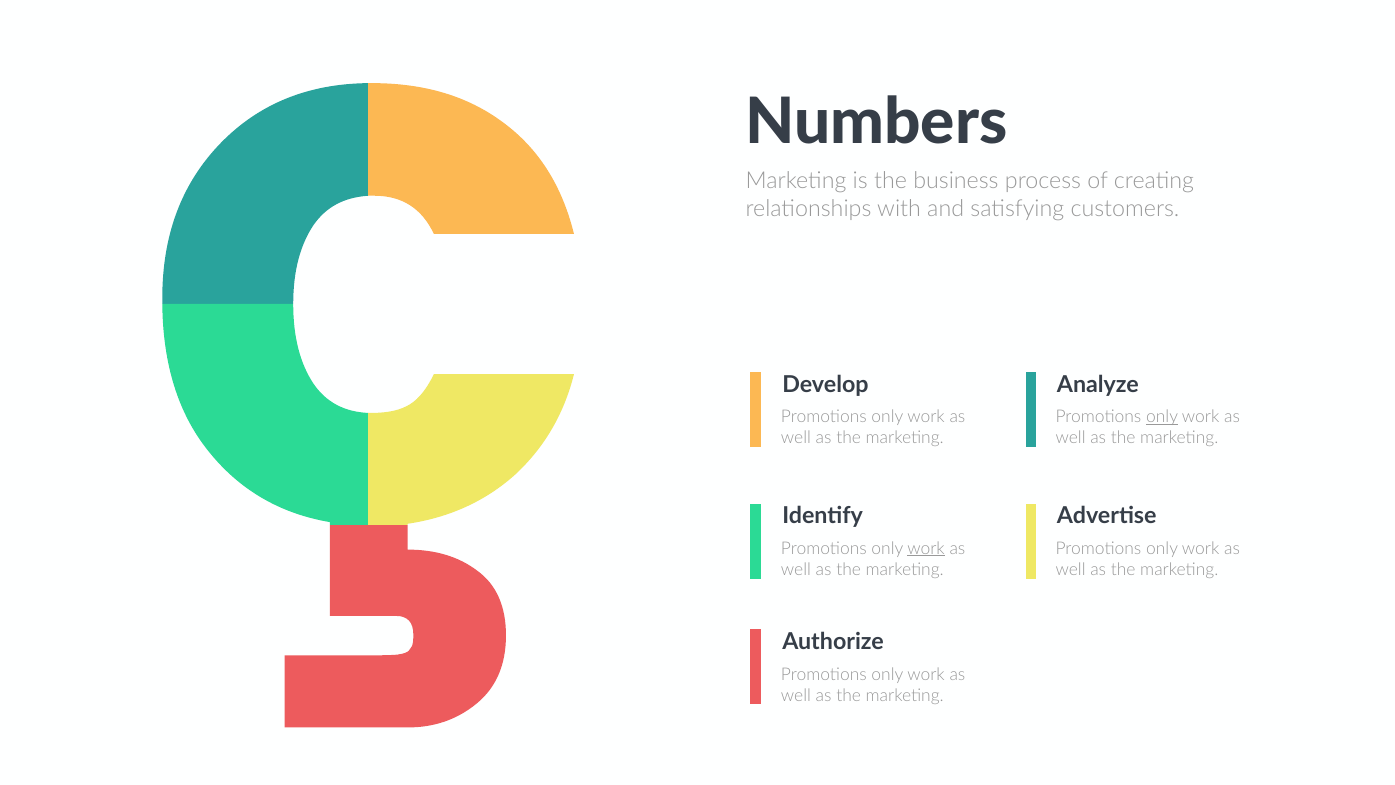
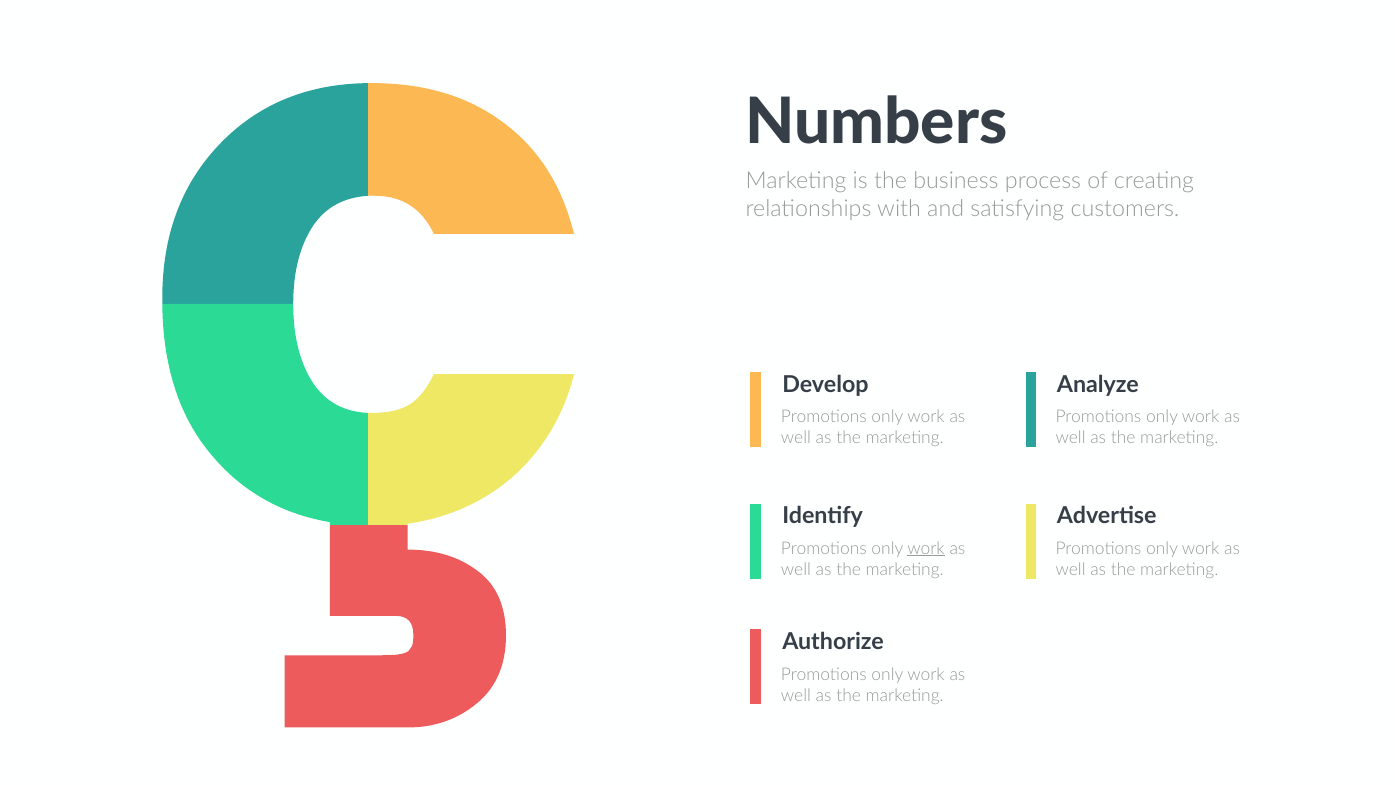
only at (1162, 417) underline: present -> none
